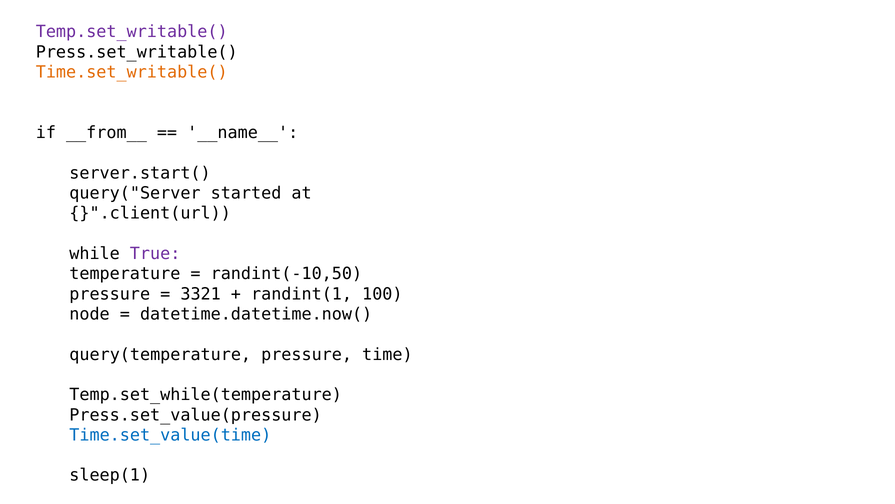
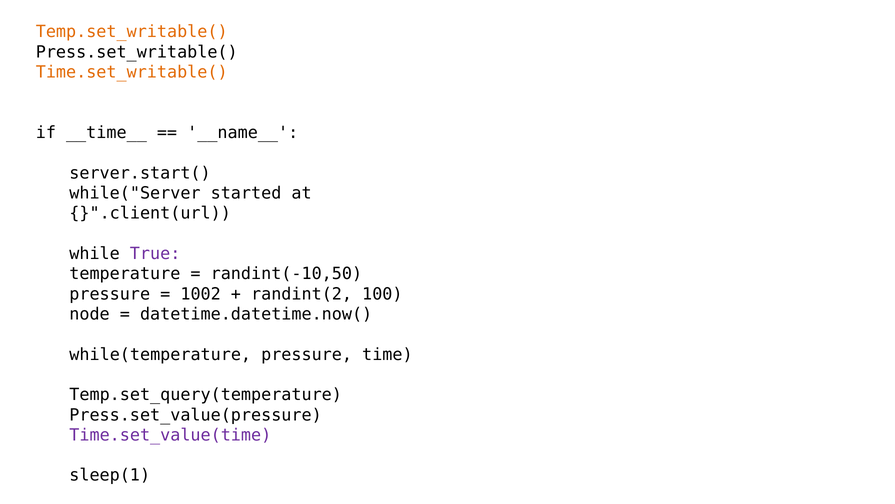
Temp.set_writable( colour: purple -> orange
__from__: __from__ -> __time__
query("Server: query("Server -> while("Server
3321: 3321 -> 1002
randint(1: randint(1 -> randint(2
query(temperature: query(temperature -> while(temperature
Temp.set_while(temperature: Temp.set_while(temperature -> Temp.set_query(temperature
Time.set_value(time colour: blue -> purple
